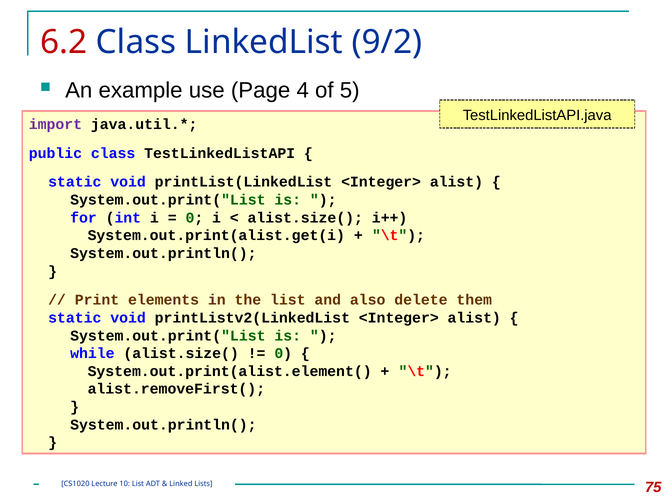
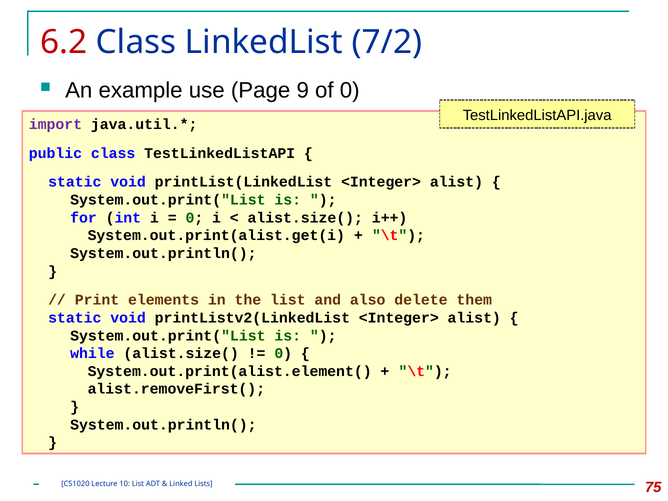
9/2: 9/2 -> 7/2
4: 4 -> 9
of 5: 5 -> 0
